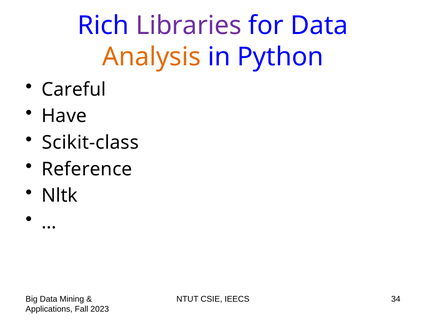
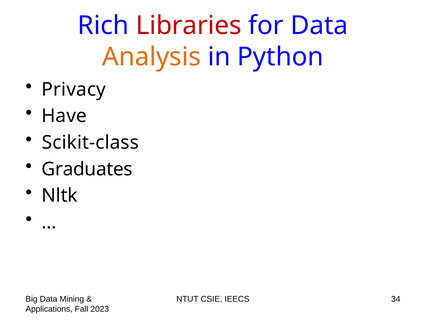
Libraries colour: purple -> red
Careful: Careful -> Privacy
Reference: Reference -> Graduates
